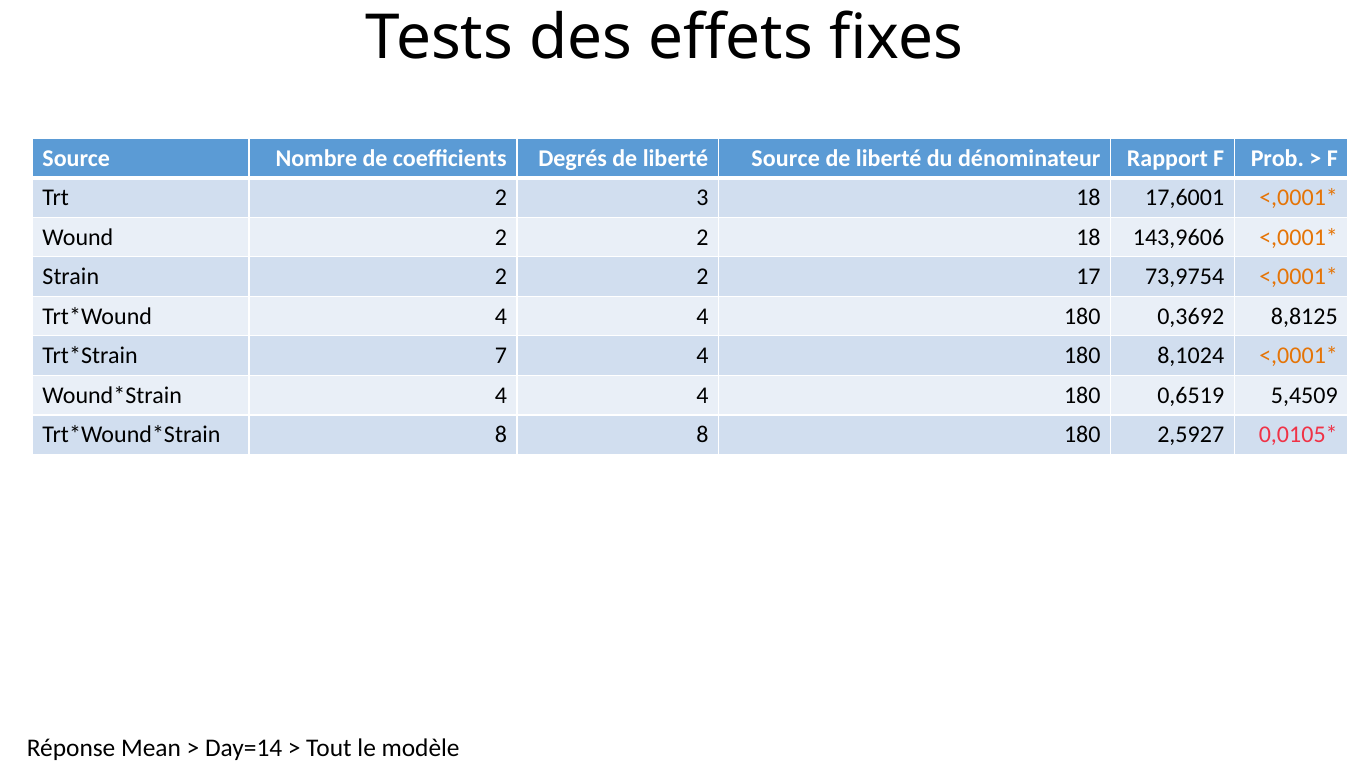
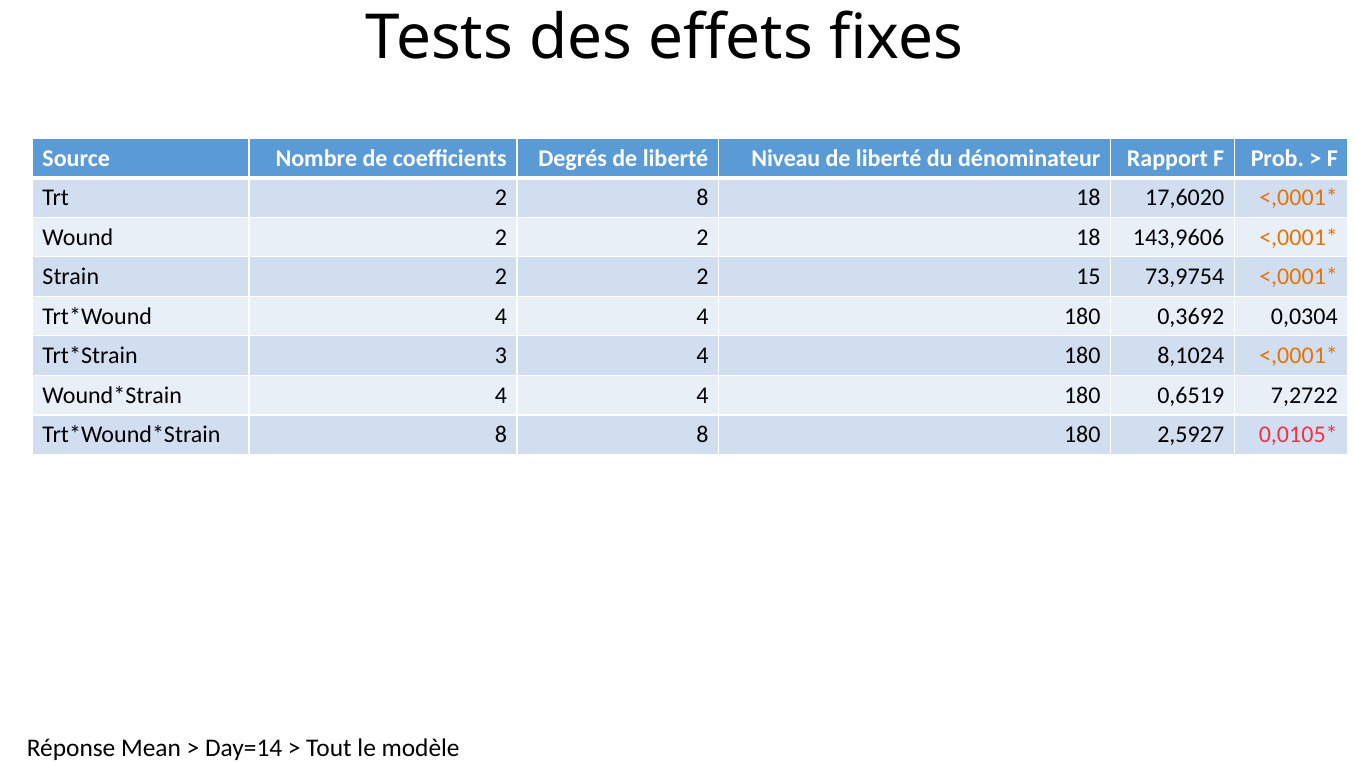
liberté Source: Source -> Niveau
2 3: 3 -> 8
17,6001: 17,6001 -> 17,6020
17: 17 -> 15
8,8125: 8,8125 -> 0,0304
7: 7 -> 3
5,4509: 5,4509 -> 7,2722
